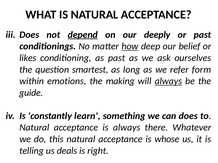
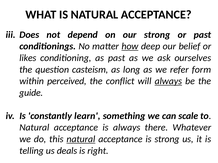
depend underline: present -> none
our deeply: deeply -> strong
smartest: smartest -> casteism
emotions: emotions -> perceived
making: making -> conflict
can does: does -> scale
natural at (81, 139) underline: none -> present
is whose: whose -> strong
